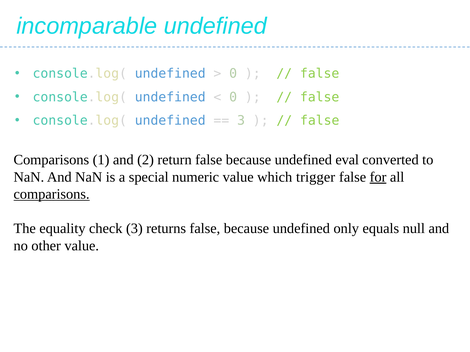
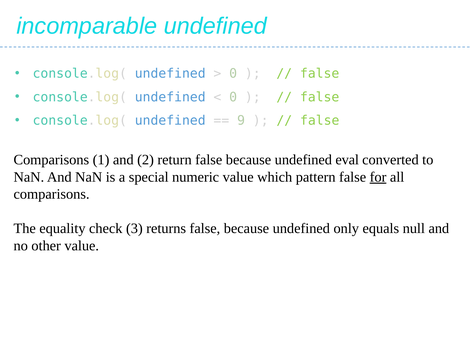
3 at (241, 121): 3 -> 9
trigger: trigger -> pattern
comparisons at (52, 194) underline: present -> none
